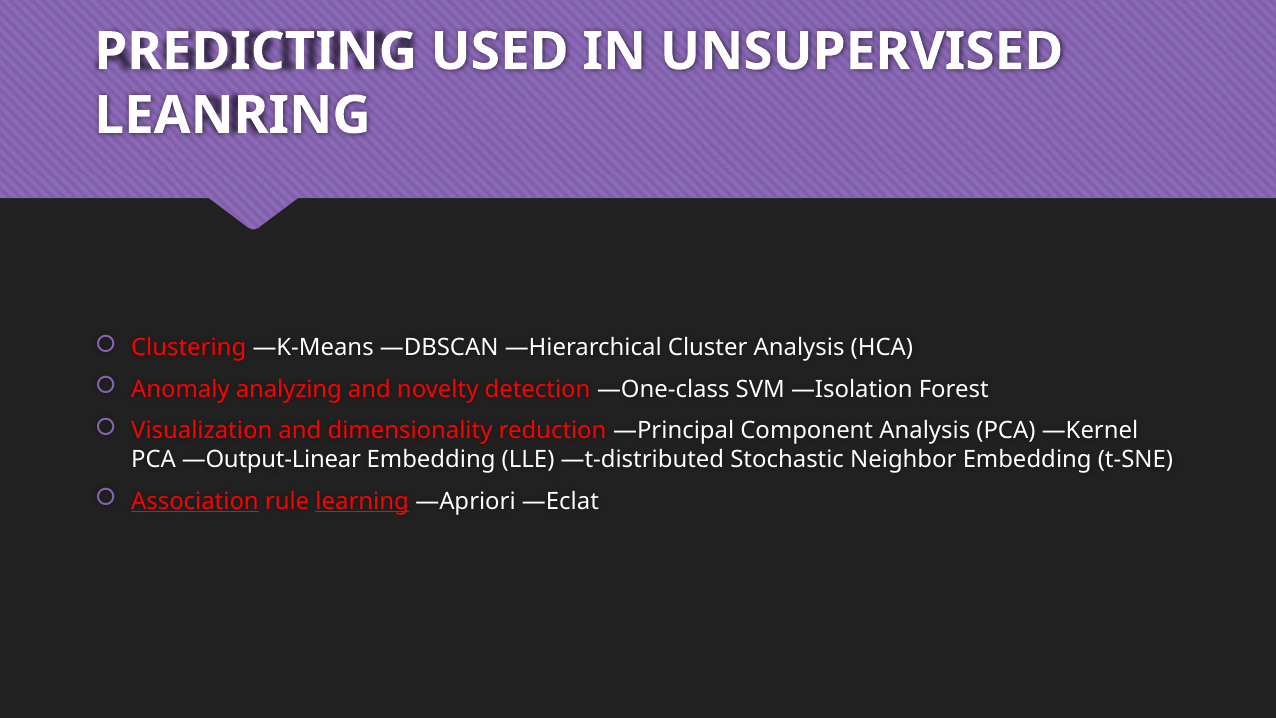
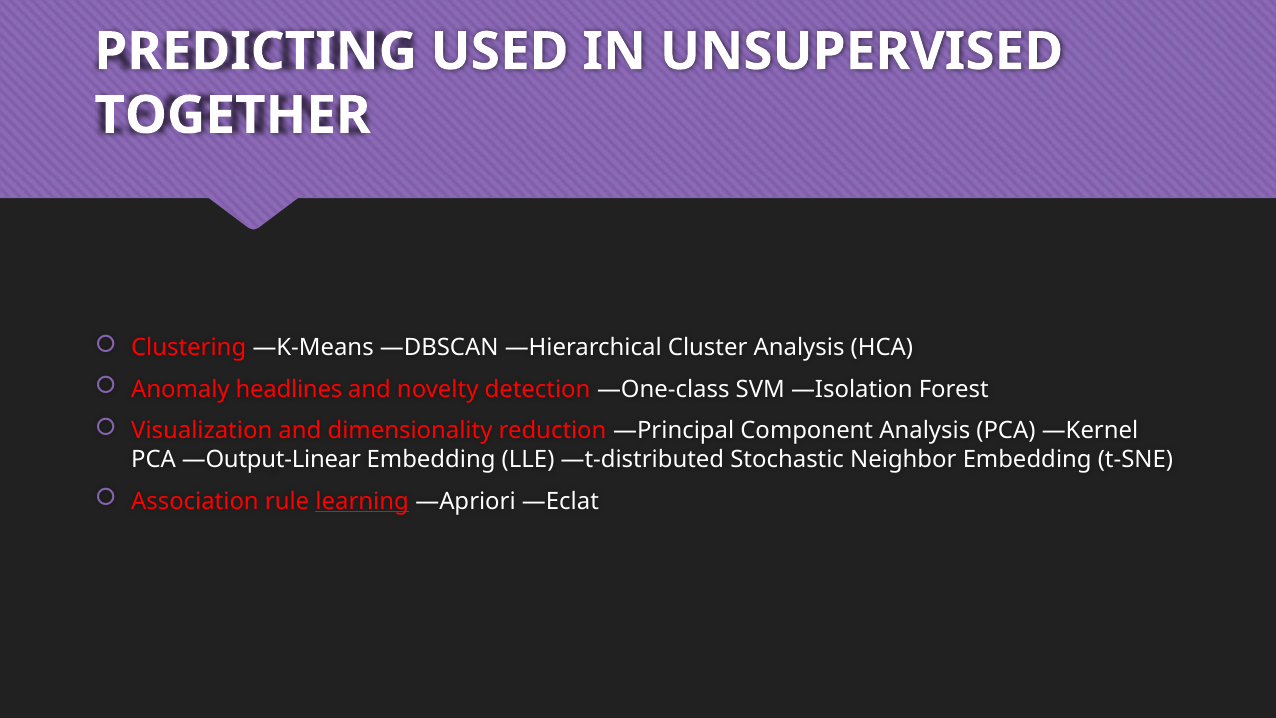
LEANRING: LEANRING -> TOGETHER
analyzing: analyzing -> headlines
Association underline: present -> none
